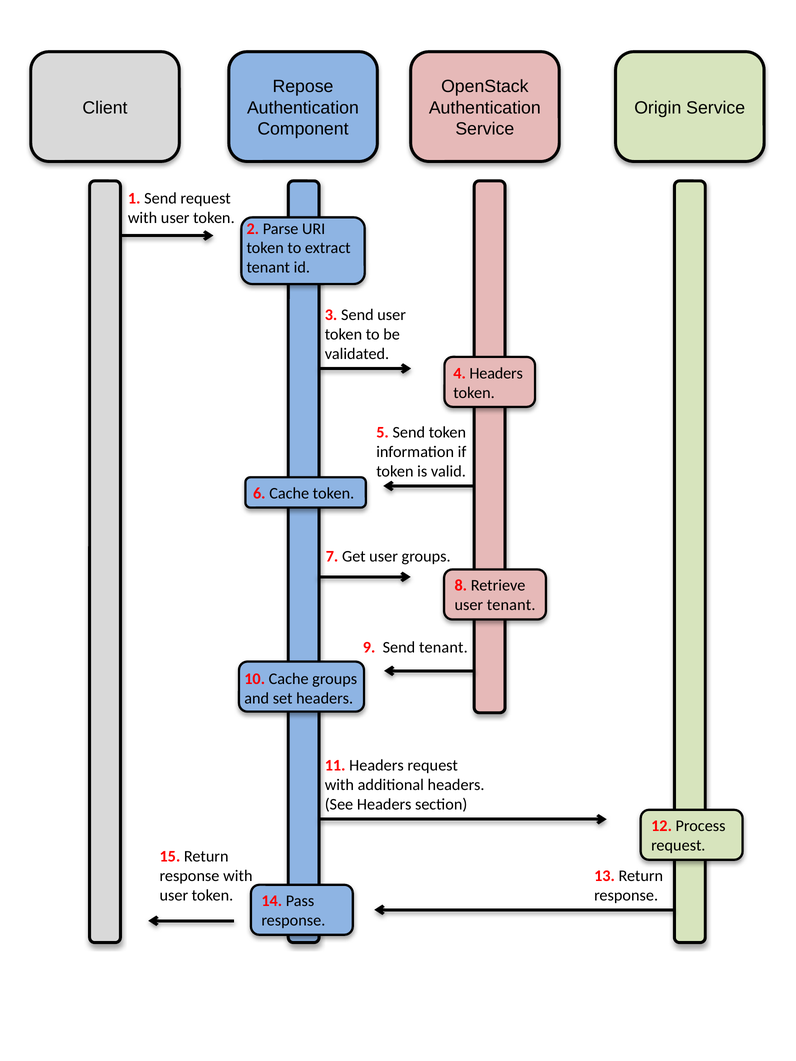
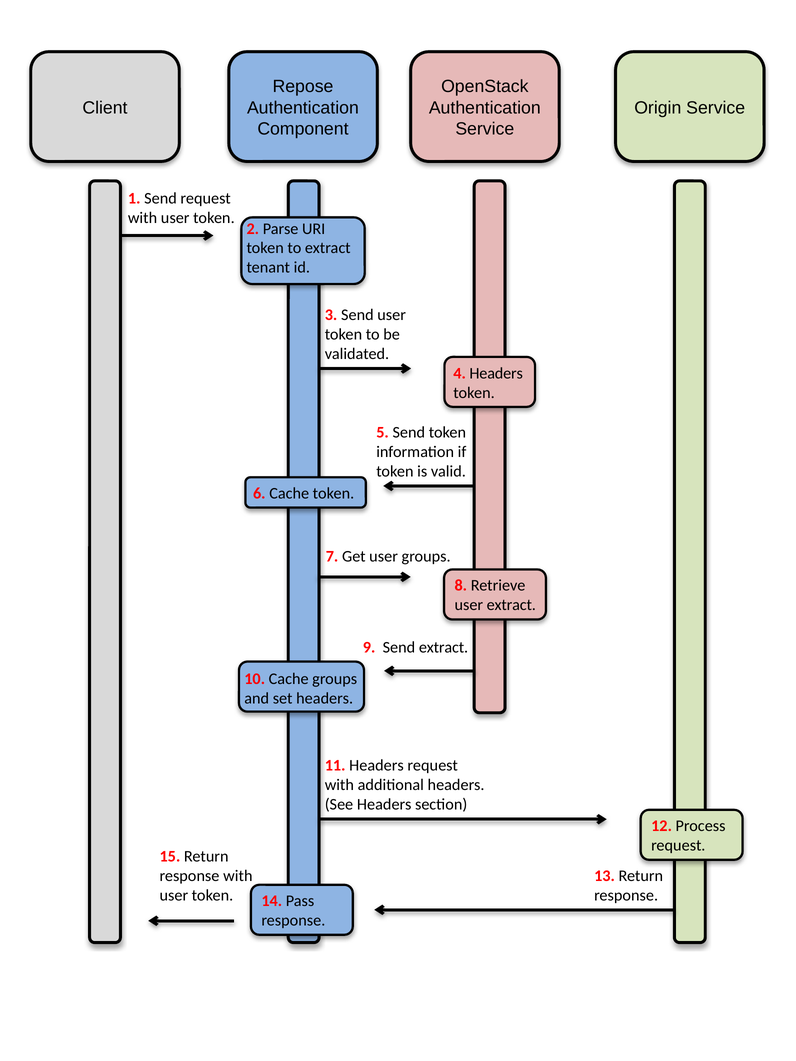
user tenant: tenant -> extract
Send tenant: tenant -> extract
